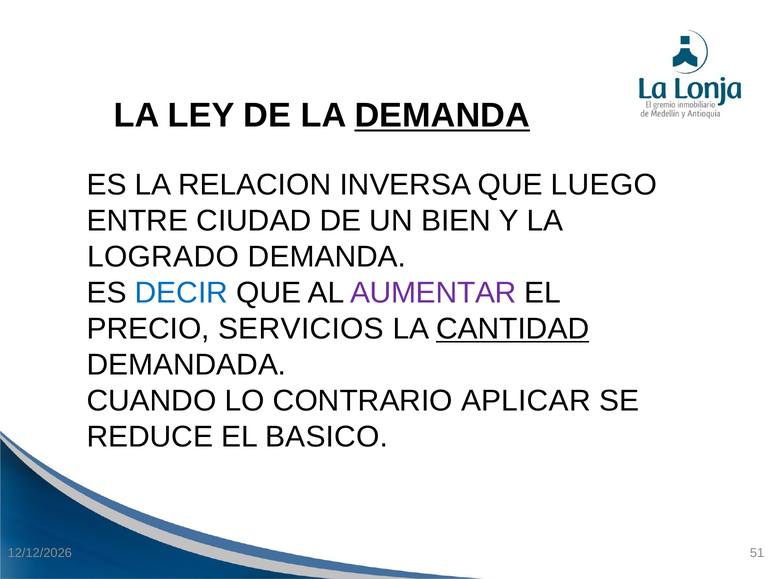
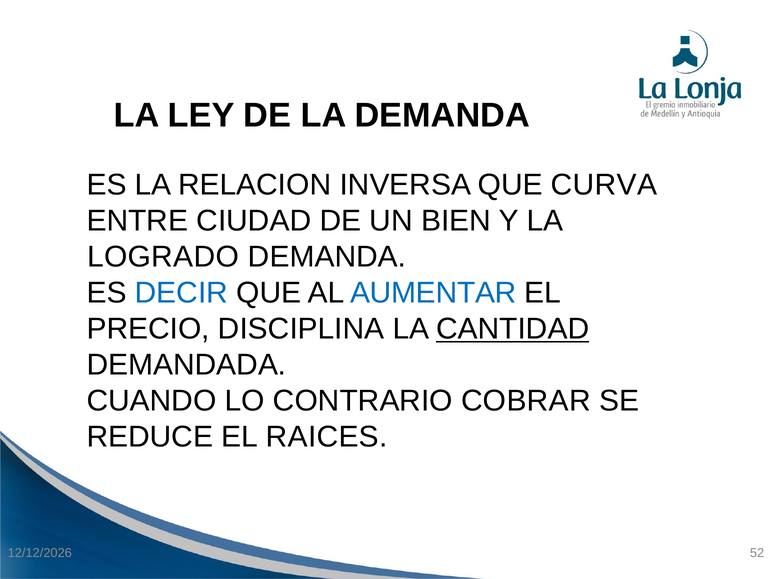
DEMANDA at (442, 116) underline: present -> none
LUEGO: LUEGO -> CURVA
AUMENTAR colour: purple -> blue
SERVICIOS: SERVICIOS -> DISCIPLINA
APLICAR: APLICAR -> COBRAR
BASICO: BASICO -> RAICES
51: 51 -> 52
